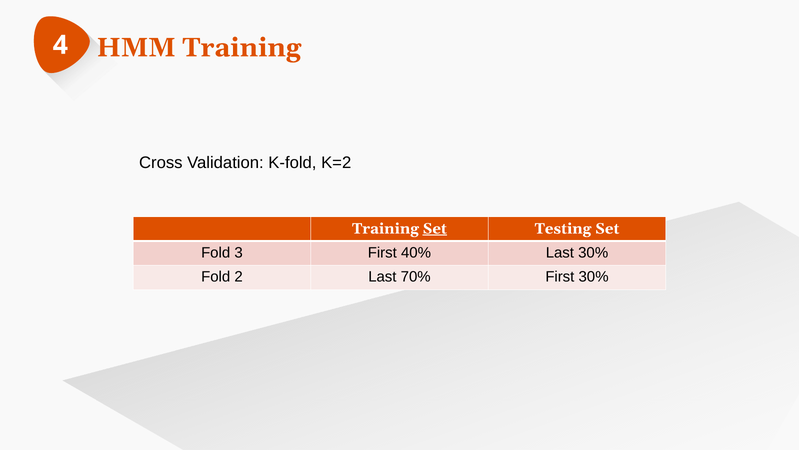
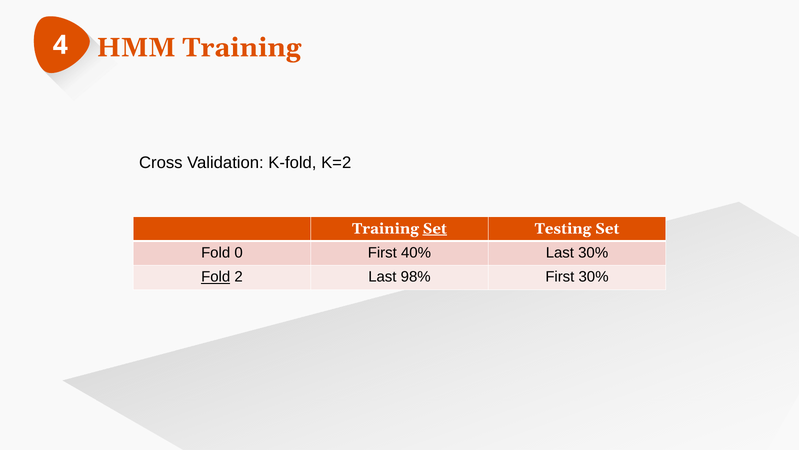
3: 3 -> 0
Fold at (216, 277) underline: none -> present
70%: 70% -> 98%
